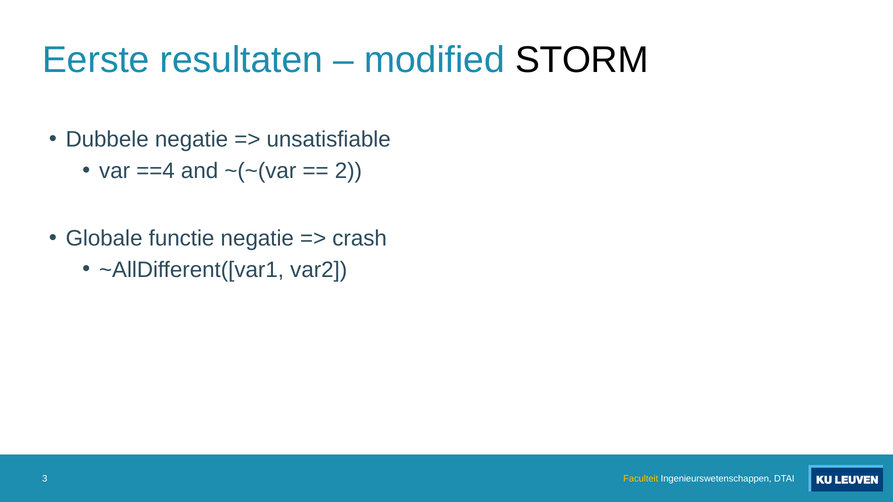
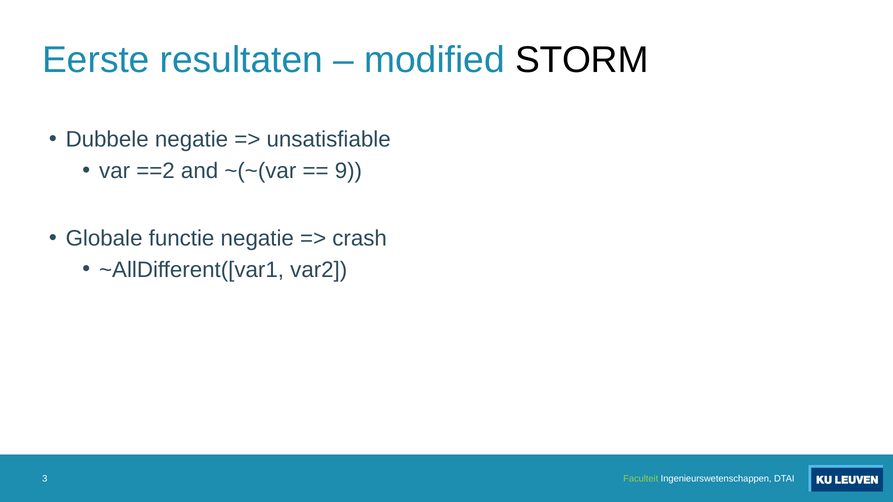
==4: ==4 -> ==2
2: 2 -> 9
Faculteit colour: yellow -> light green
